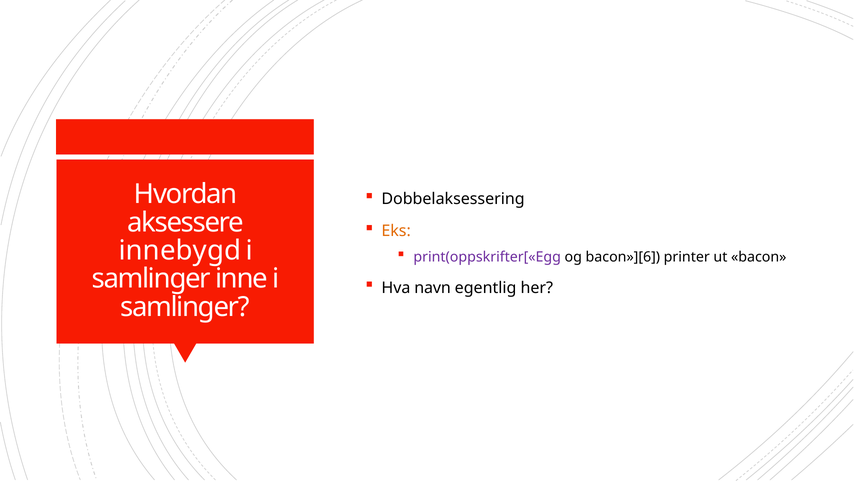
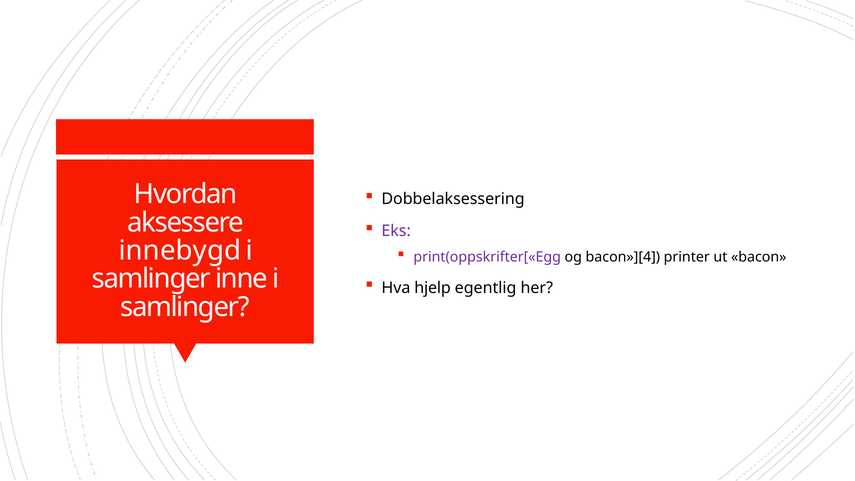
Eks colour: orange -> purple
bacon»][6: bacon»][6 -> bacon»][4
navn: navn -> hjelp
